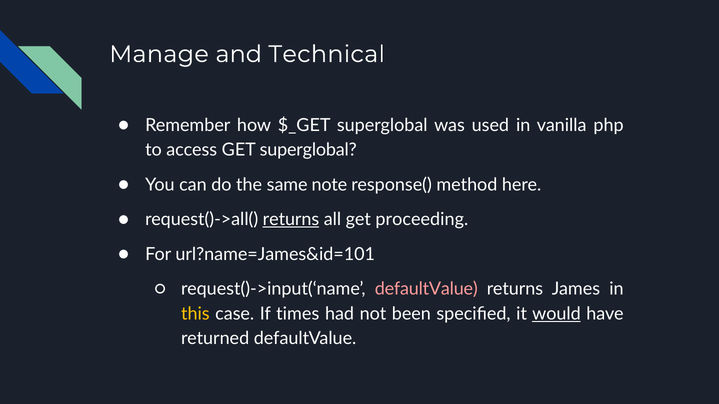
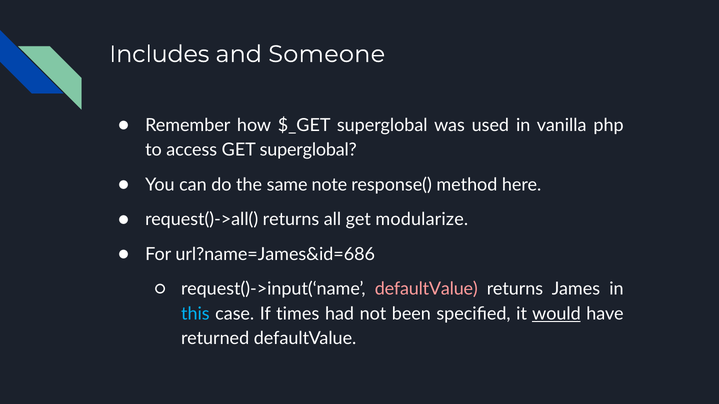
Manage: Manage -> Includes
Technical: Technical -> Someone
returns at (291, 220) underline: present -> none
proceeding: proceeding -> modularize
url?name=James&id=101: url?name=James&id=101 -> url?name=James&id=686
this colour: yellow -> light blue
